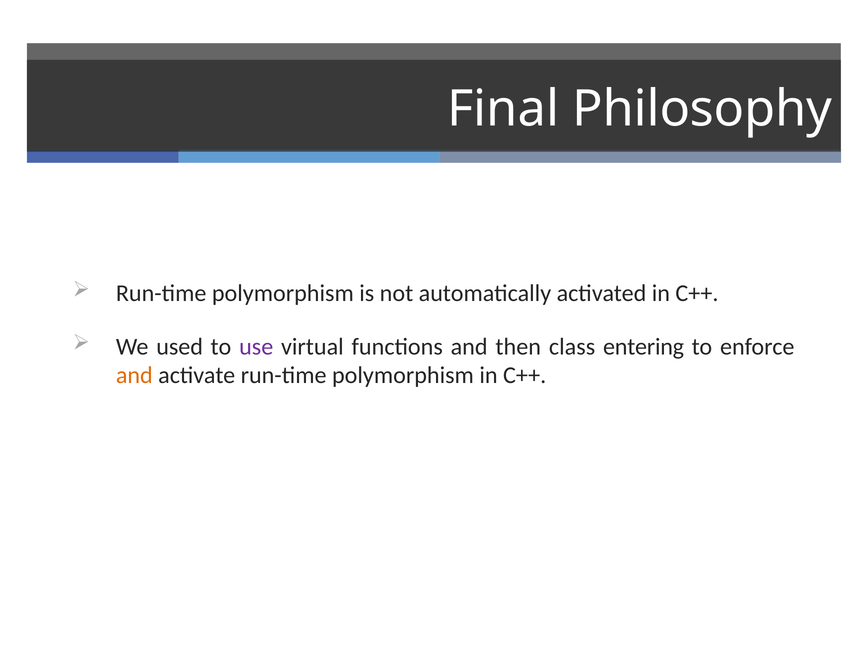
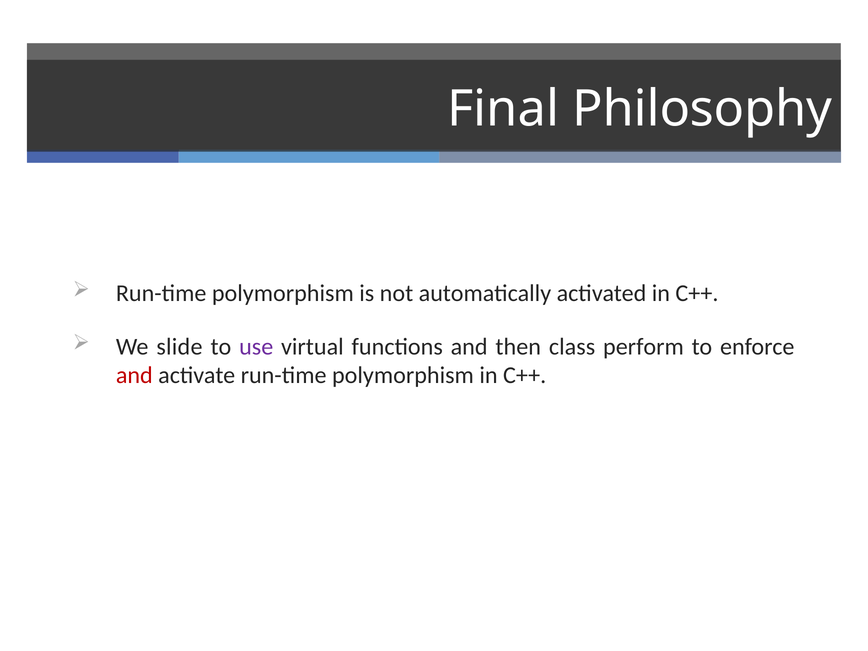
used: used -> slide
entering: entering -> perform
and at (134, 376) colour: orange -> red
